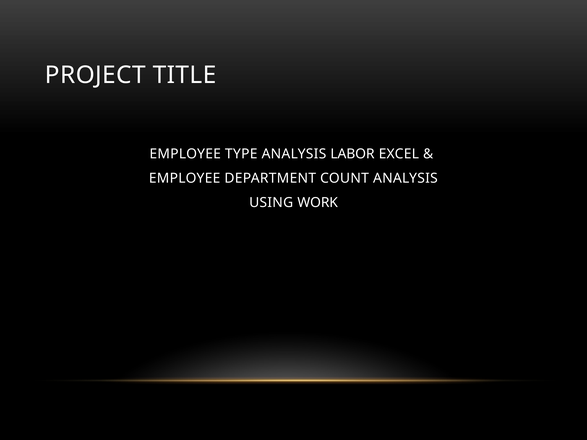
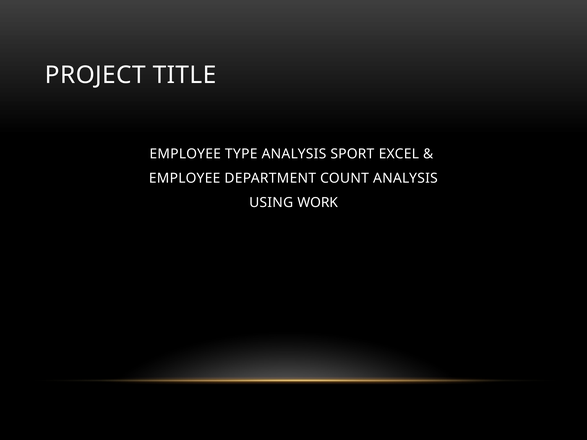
LABOR: LABOR -> SPORT
